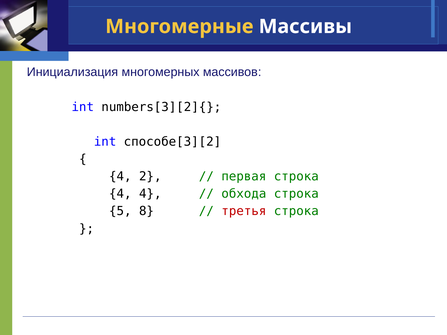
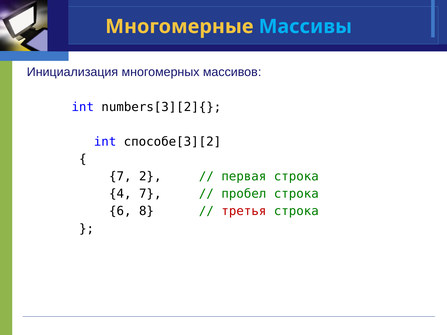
Массивы colour: white -> light blue
4 at (120, 177): 4 -> 7
4 4: 4 -> 7
обхода: обхода -> пробел
5: 5 -> 6
